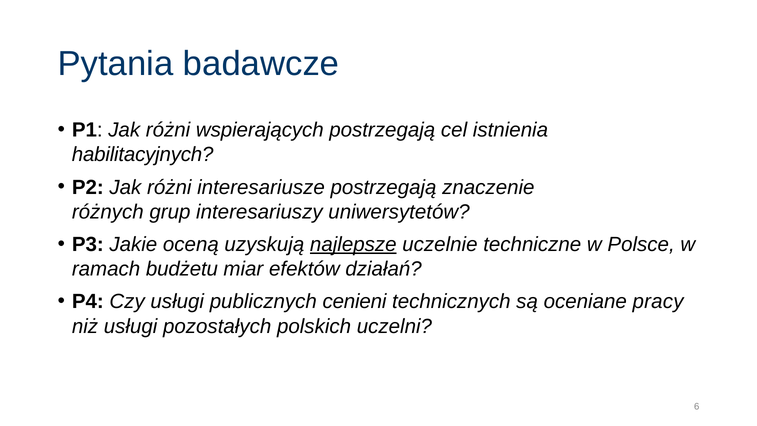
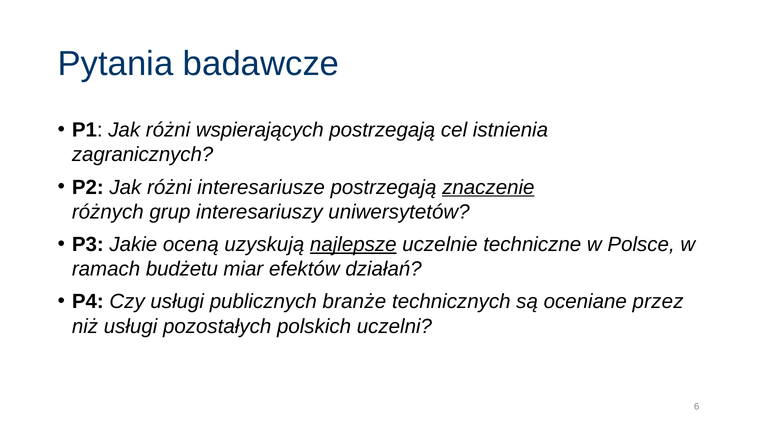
habilitacyjnych: habilitacyjnych -> zagranicznych
znaczenie underline: none -> present
cenieni: cenieni -> branże
pracy: pracy -> przez
